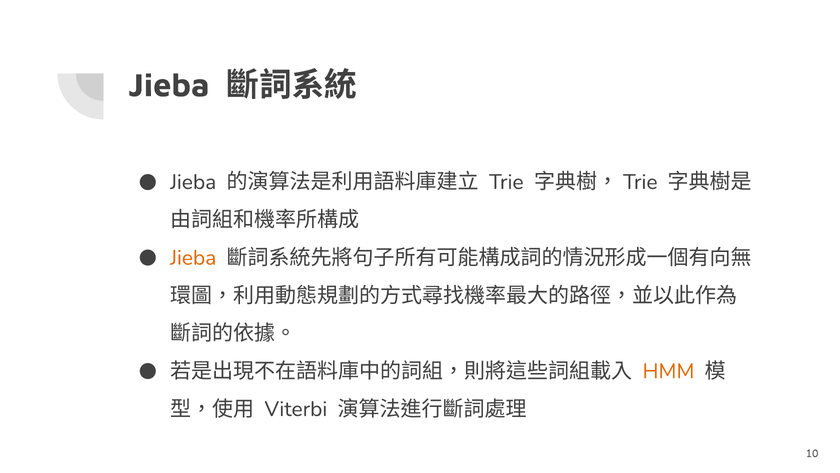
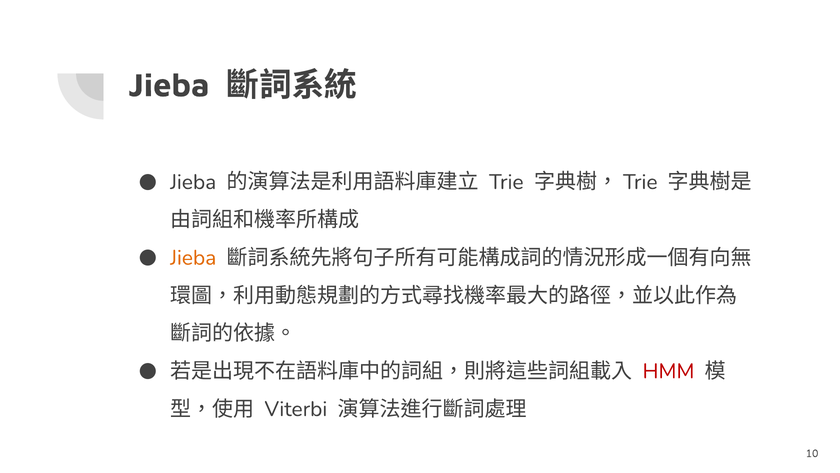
HMM colour: orange -> red
